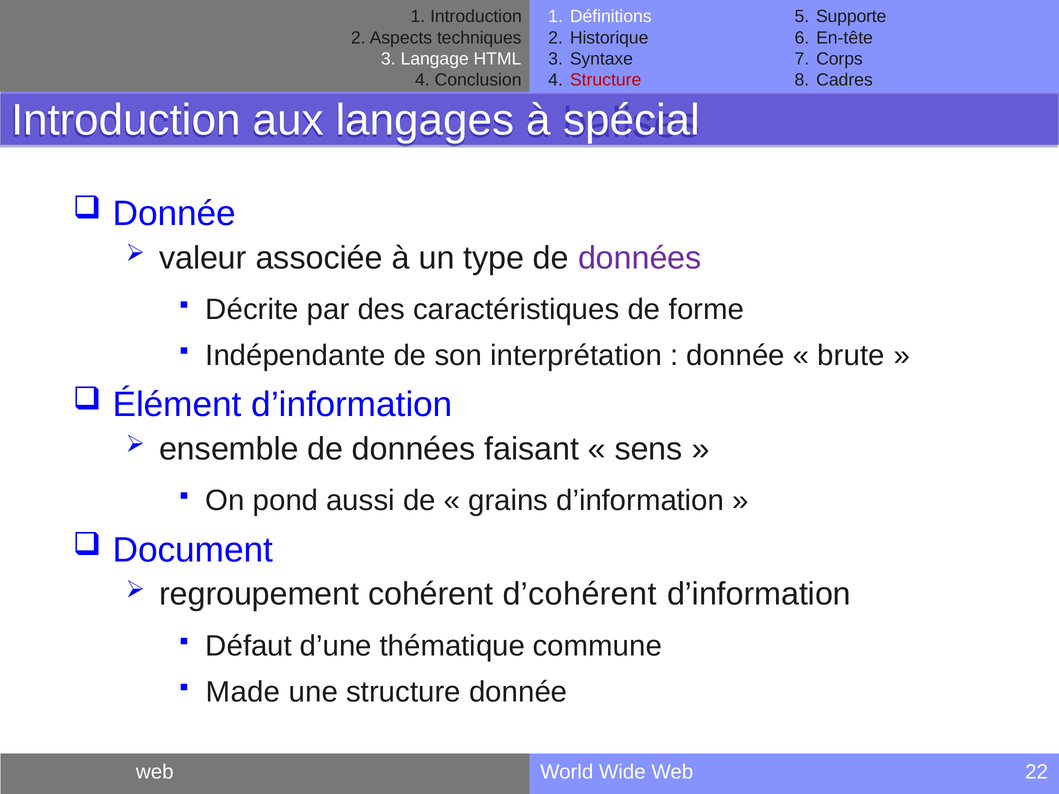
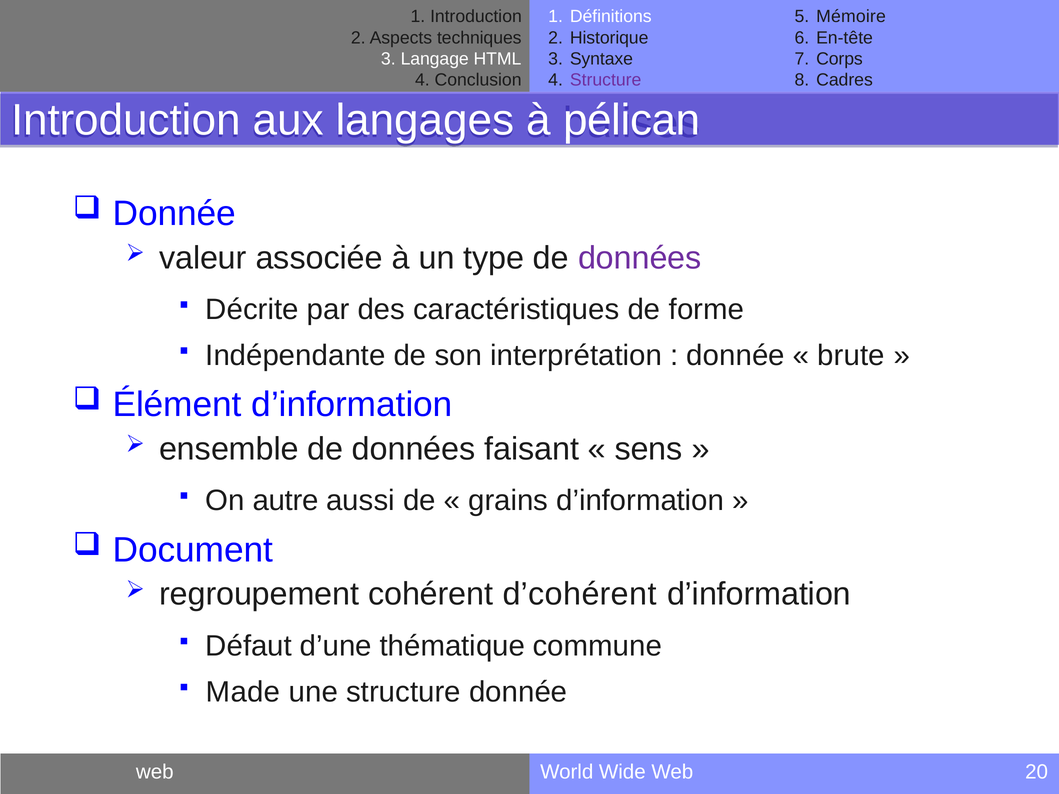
Supporte: Supporte -> Mémoire
Structure at (606, 80) colour: red -> purple
spécial: spécial -> pélican
pond: pond -> autre
22: 22 -> 20
